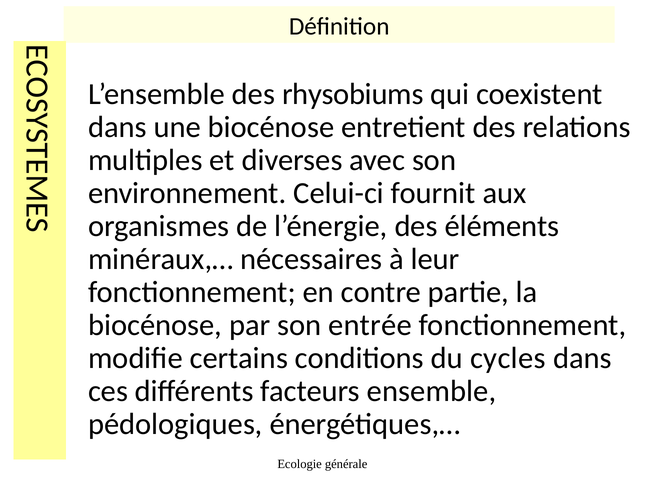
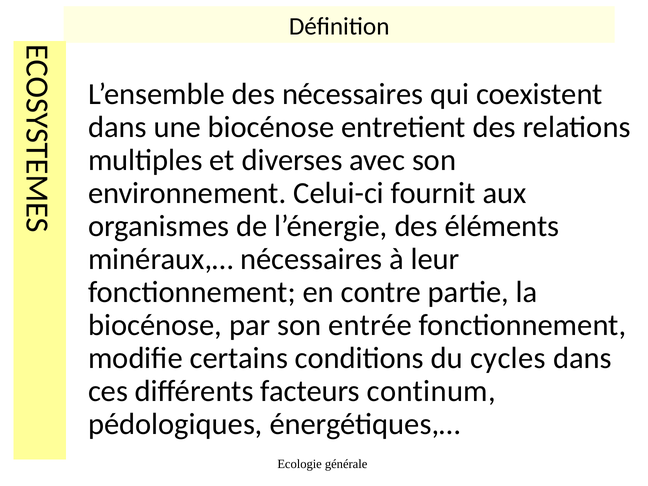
des rhysobiums: rhysobiums -> nécessaires
ensemble: ensemble -> continum
